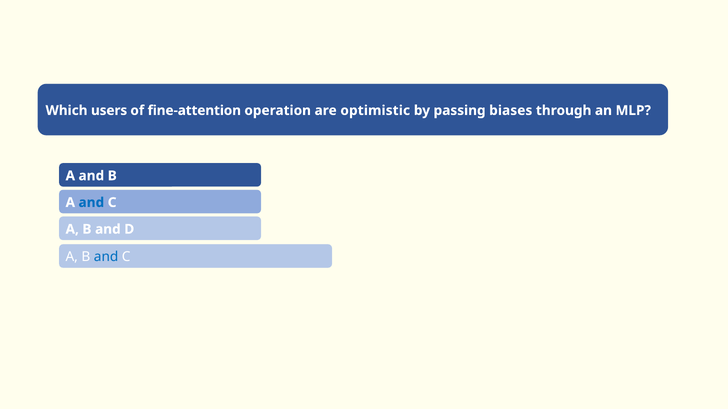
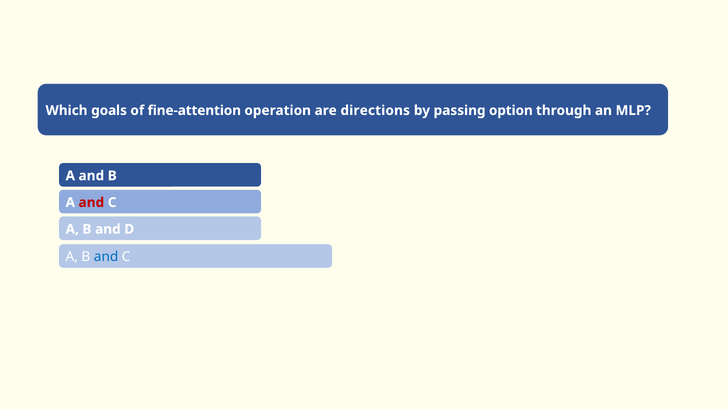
users: users -> goals
optimistic: optimistic -> directions
biases: biases -> option
and at (91, 203) colour: blue -> red
